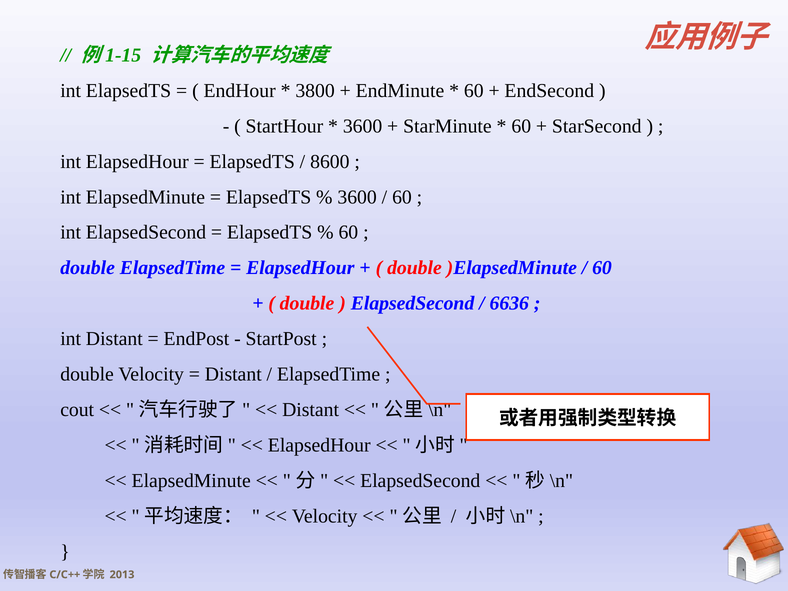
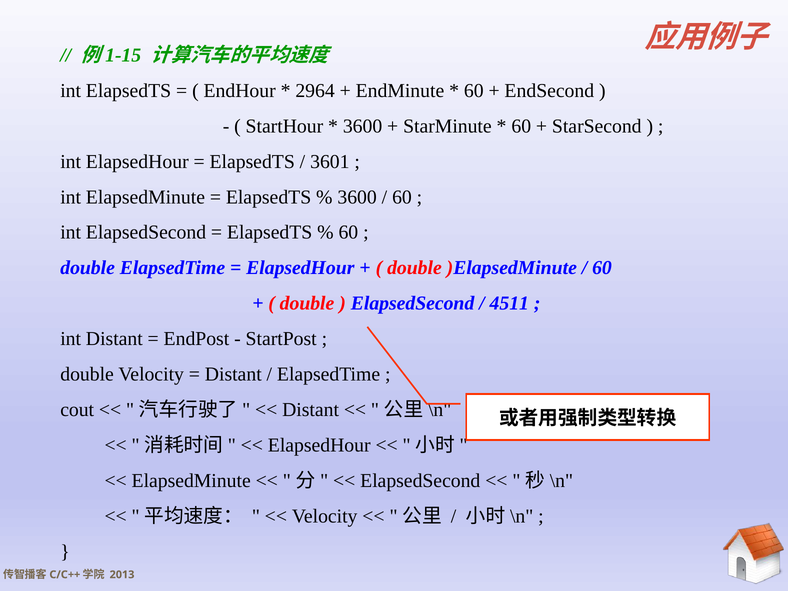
3800: 3800 -> 2964
8600: 8600 -> 3601
6636: 6636 -> 4511
